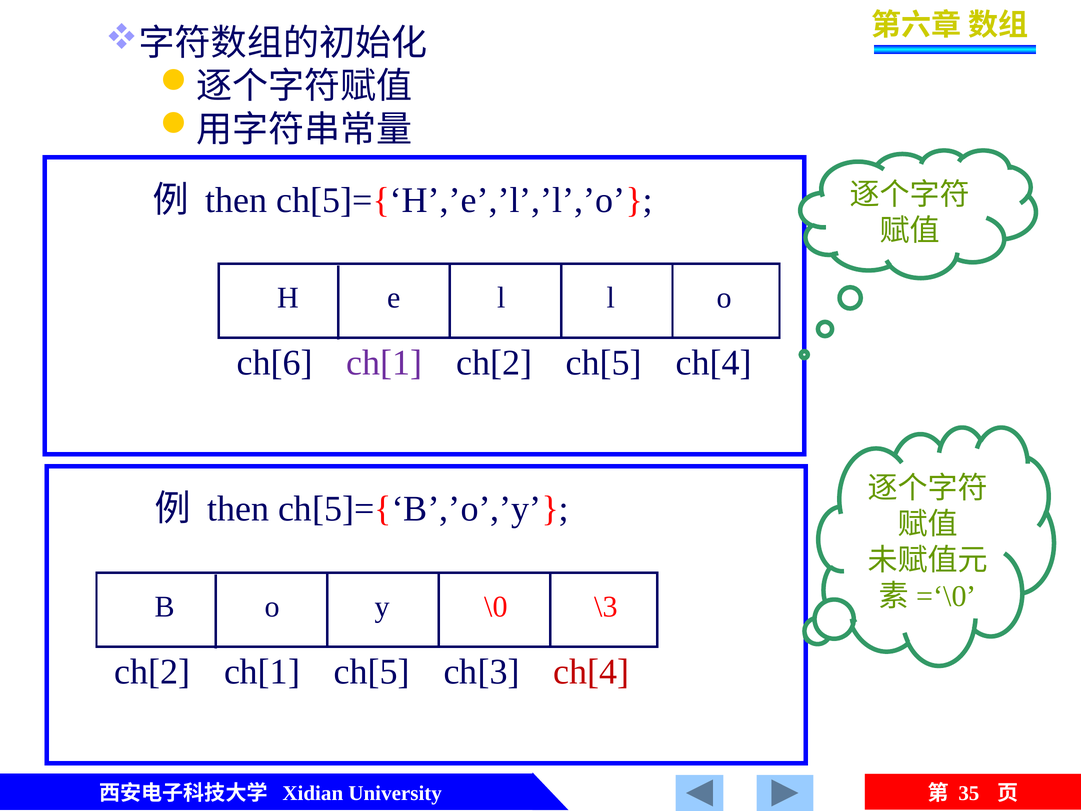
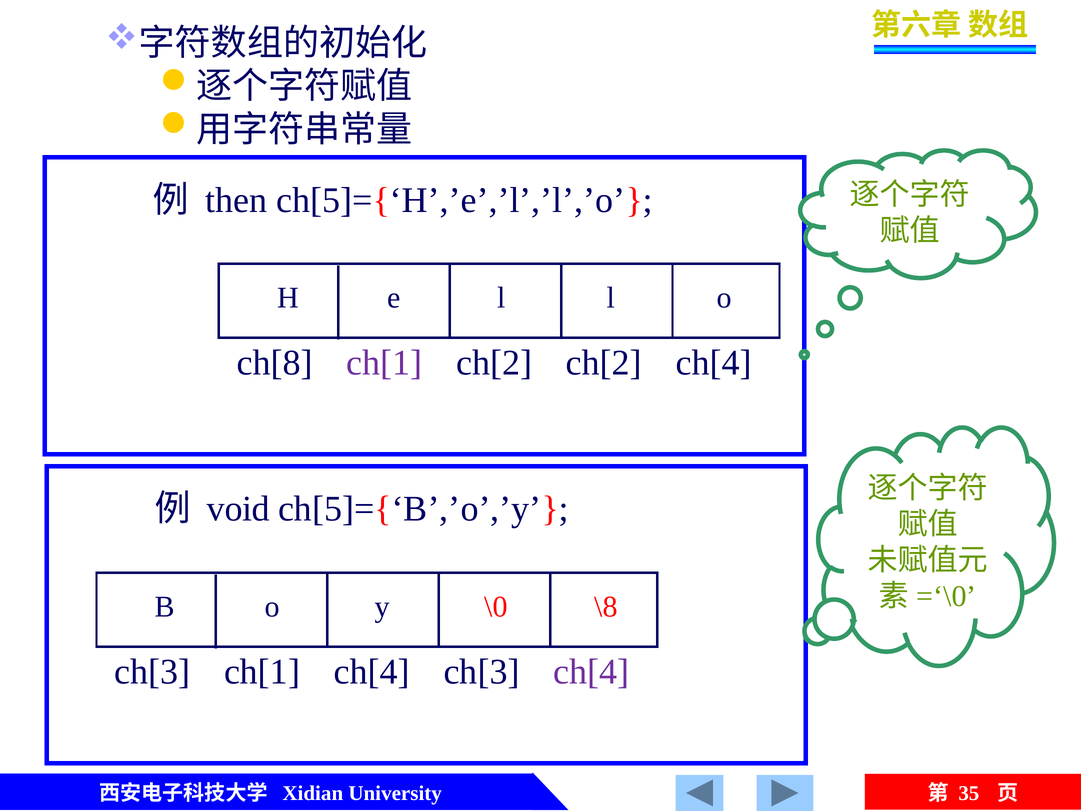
ch[6: ch[6 -> ch[8
ch[2 ch[5: ch[5 -> ch[2
then at (238, 509): then -> void
\3: \3 -> \8
ch[2 at (152, 671): ch[2 -> ch[3
ch[1 ch[5: ch[5 -> ch[4
ch[4 at (591, 671) colour: red -> purple
